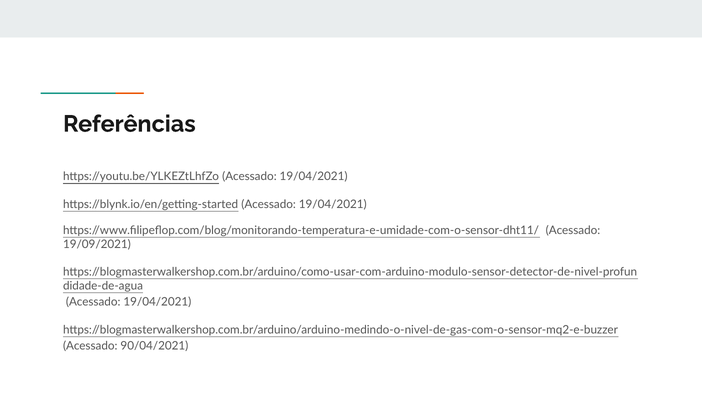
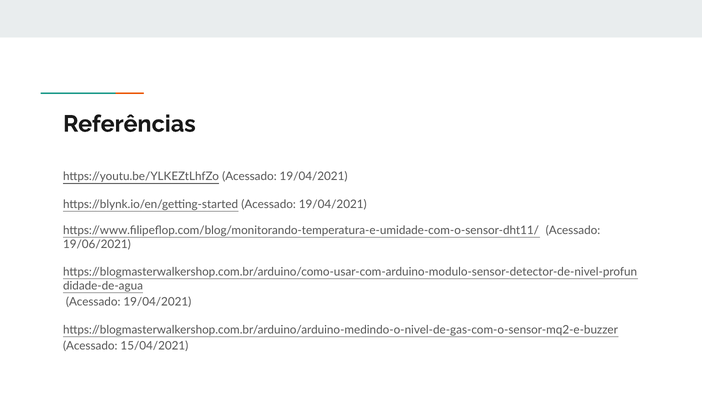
19/09/2021: 19/09/2021 -> 19/06/2021
90/04/2021: 90/04/2021 -> 15/04/2021
